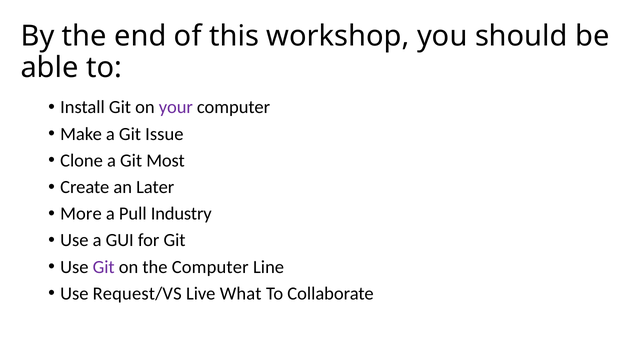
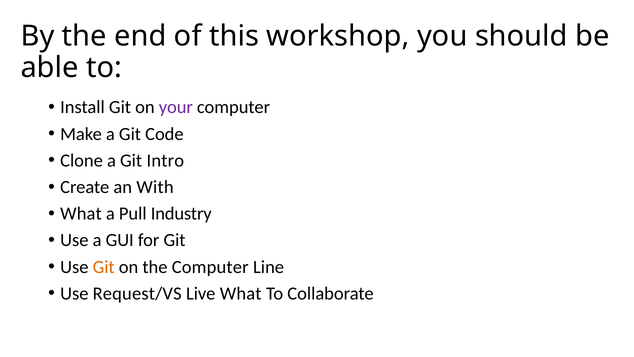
Issue: Issue -> Code
Most: Most -> Intro
Later: Later -> With
More at (81, 214): More -> What
Git at (104, 267) colour: purple -> orange
